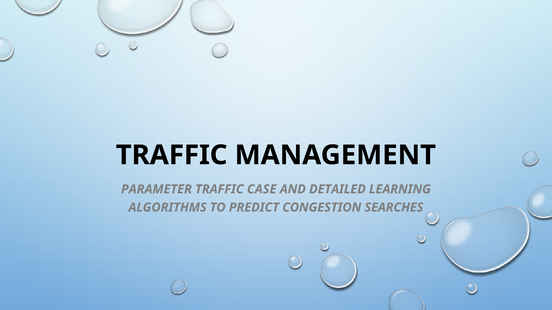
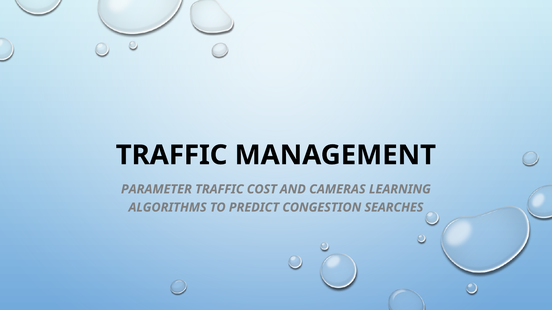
CASE: CASE -> COST
DETAILED: DETAILED -> CAMERAS
